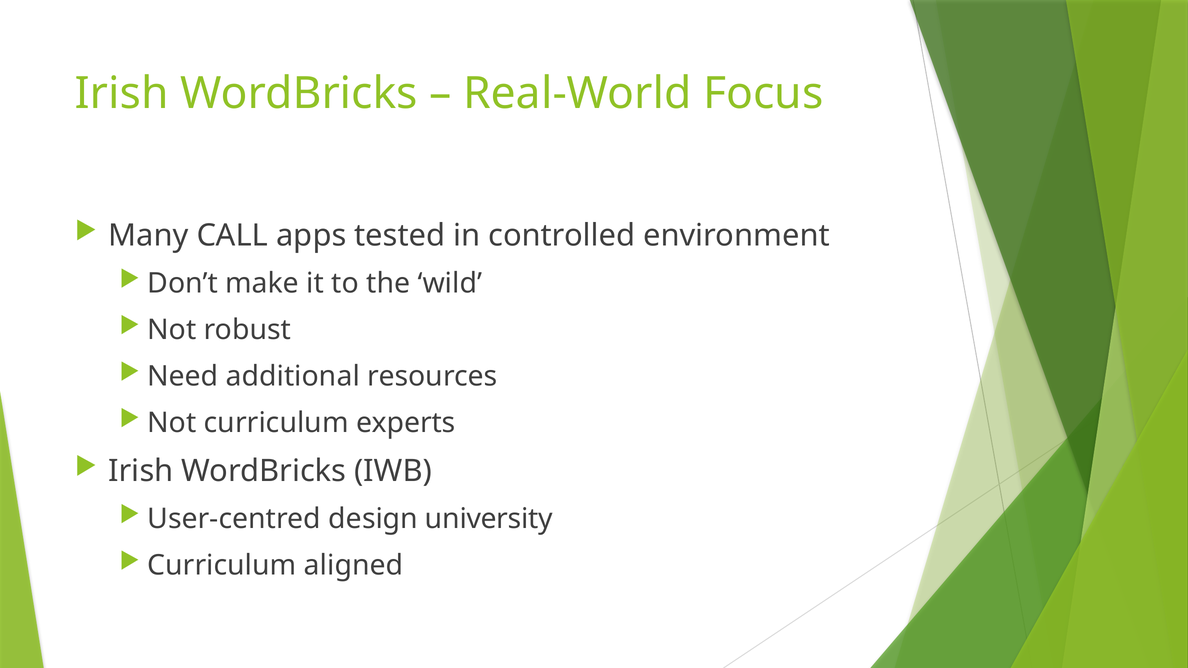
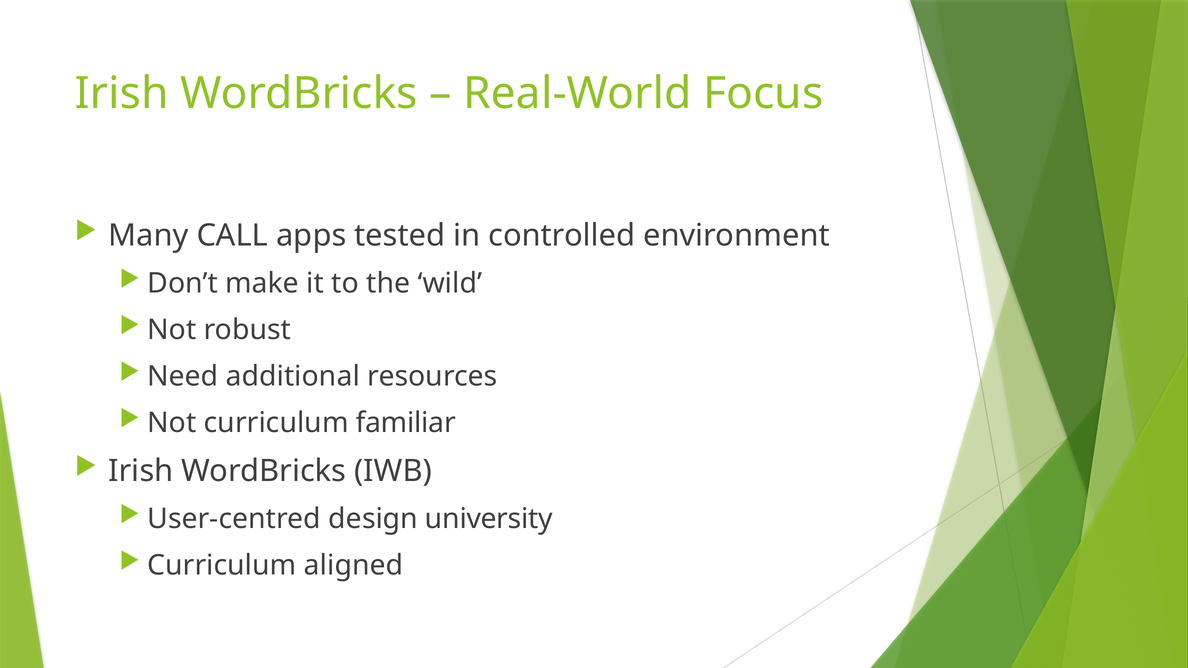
experts: experts -> familiar
